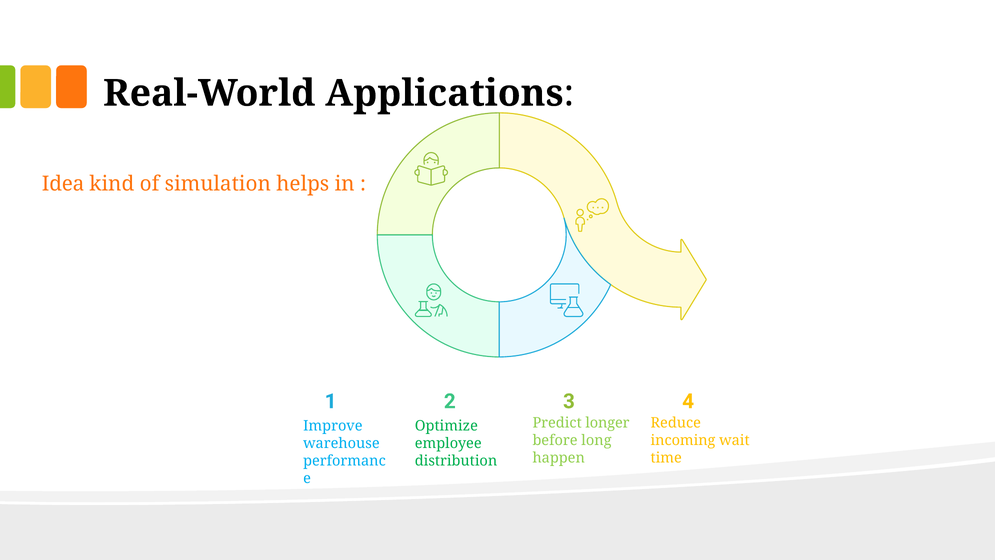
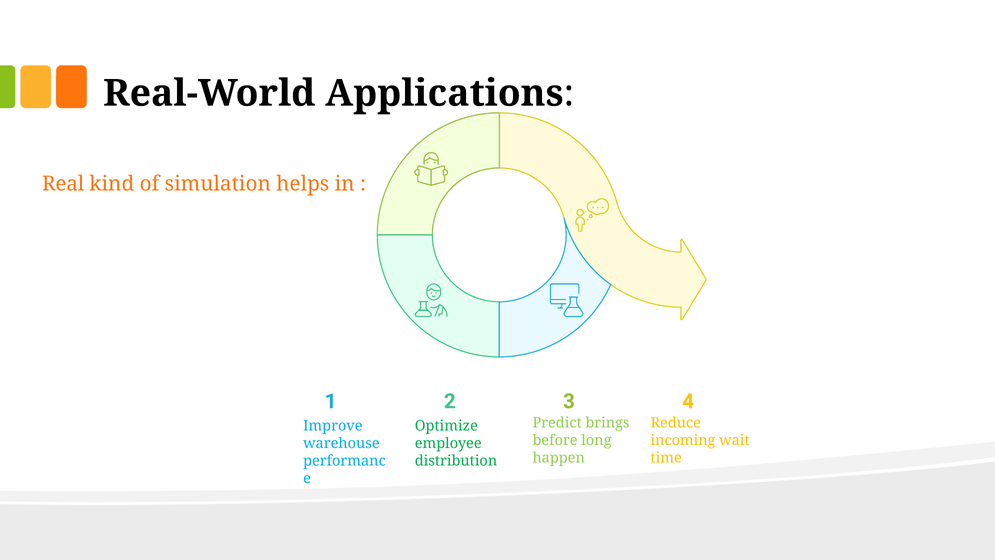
Idea: Idea -> Real
longer: longer -> brings
